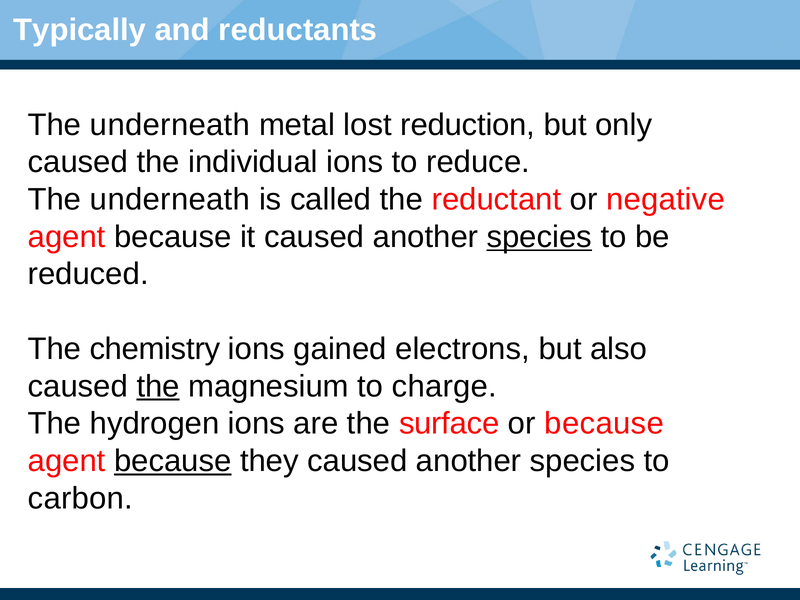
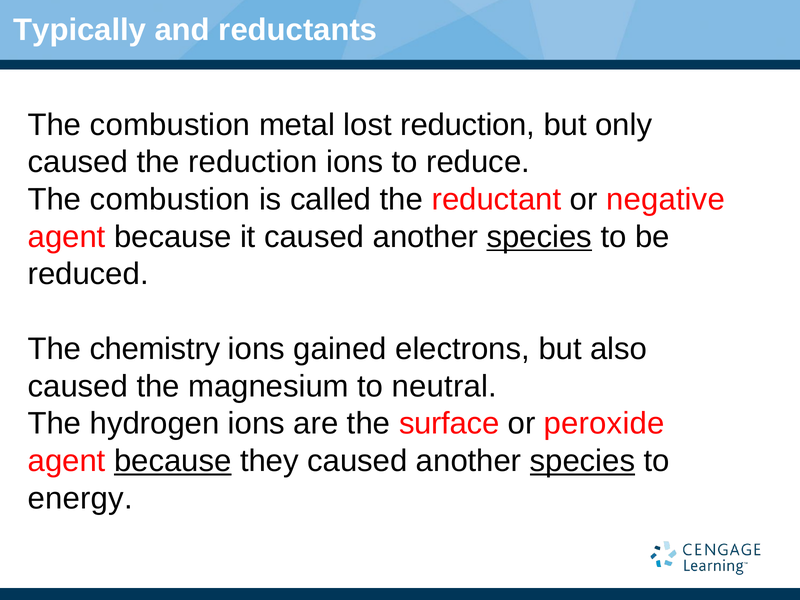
underneath at (170, 125): underneath -> combustion
the individual: individual -> reduction
underneath at (170, 199): underneath -> combustion
the at (158, 386) underline: present -> none
charge: charge -> neutral
or because: because -> peroxide
species at (583, 461) underline: none -> present
carbon: carbon -> energy
